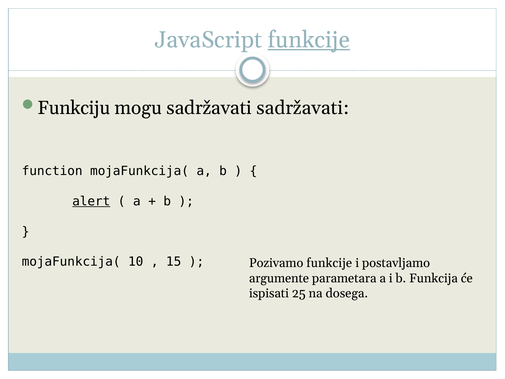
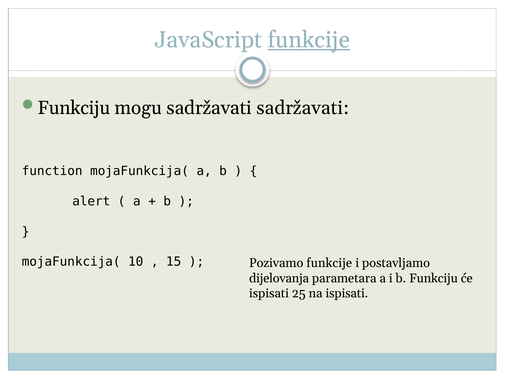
alert underline: present -> none
argumente: argumente -> dijelovanja
b Funkcija: Funkcija -> Funkciju
na dosega: dosega -> ispisati
